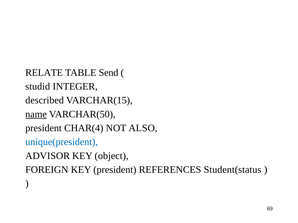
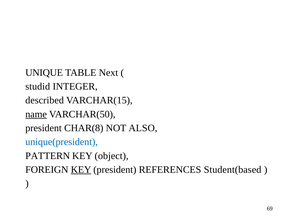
RELATE: RELATE -> UNIQUE
Send: Send -> Next
CHAR(4: CHAR(4 -> CHAR(8
ADVISOR: ADVISOR -> PATTERN
KEY at (81, 170) underline: none -> present
Student(status: Student(status -> Student(based
